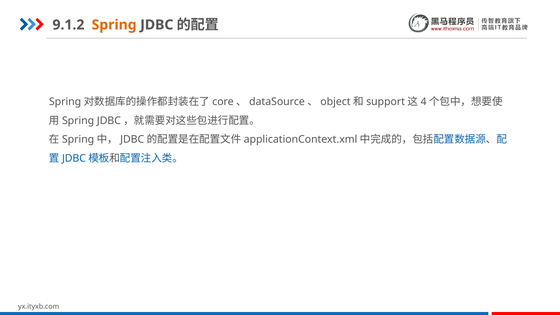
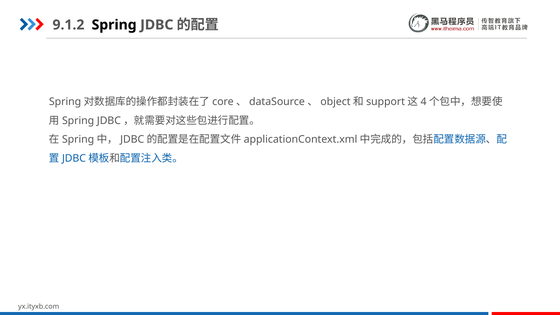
Spring colour: orange -> black
